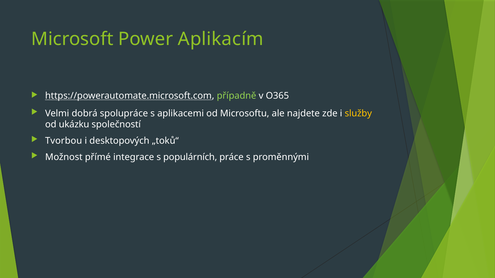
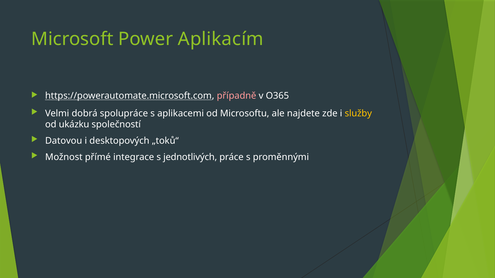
případně colour: light green -> pink
Tvorbou: Tvorbou -> Datovou
populárních: populárních -> jednotlivých
